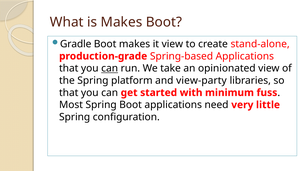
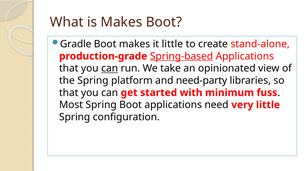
it view: view -> little
Spring-based underline: none -> present
view-party: view-party -> need-party
